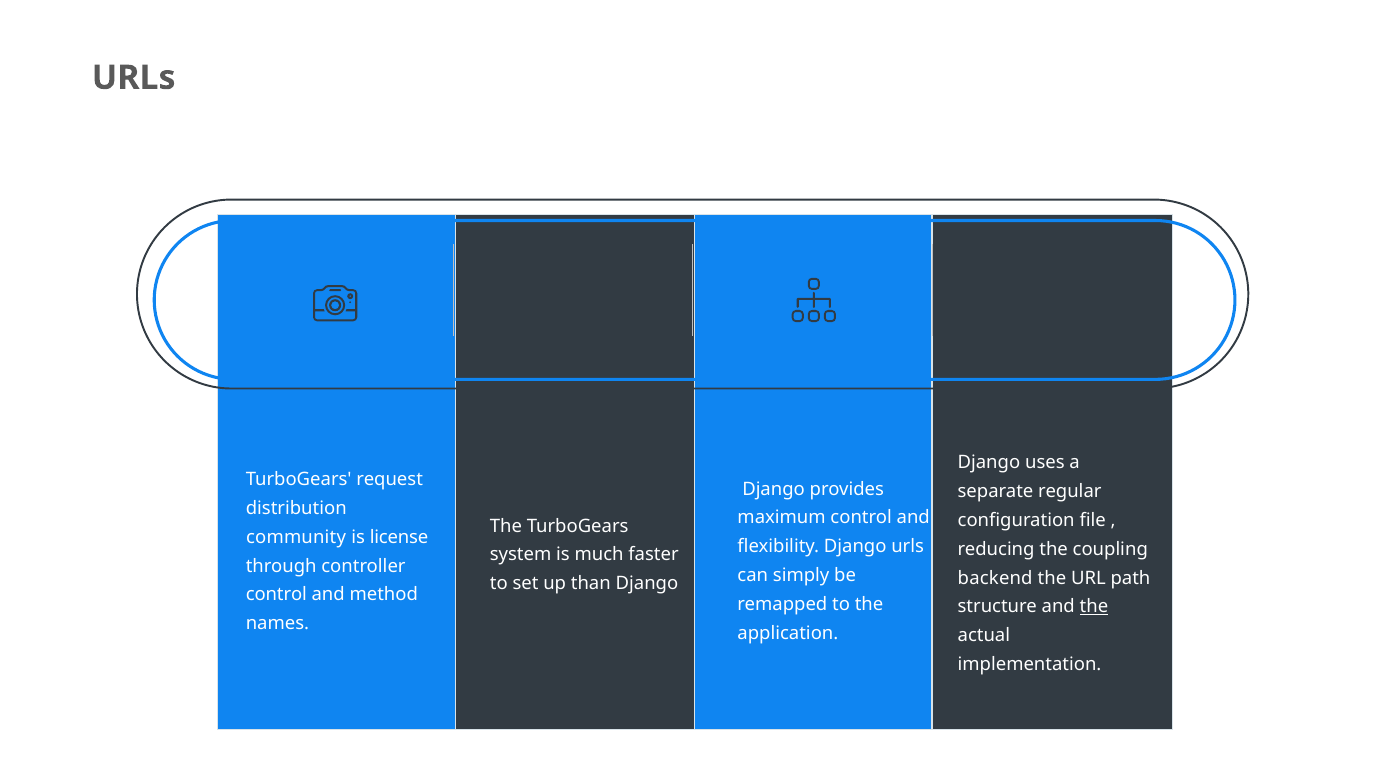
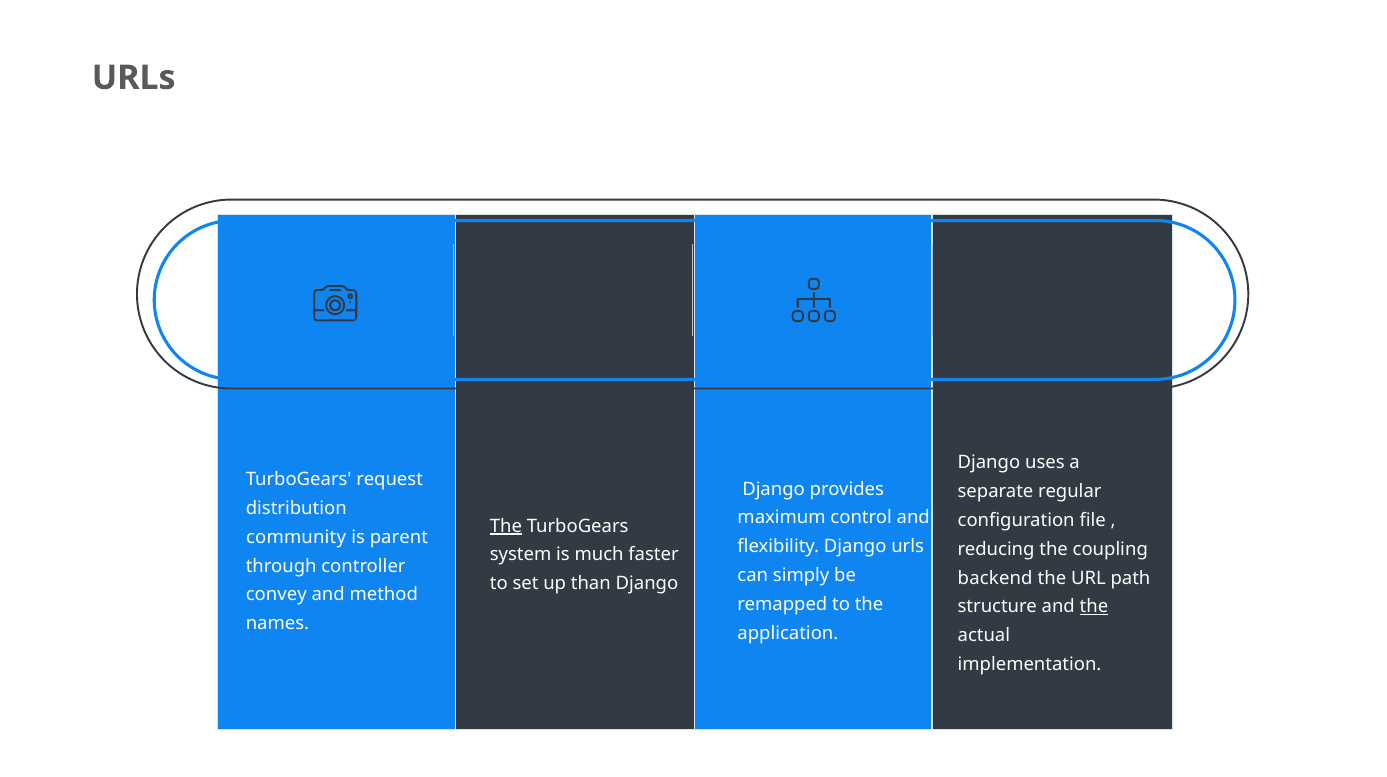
The at (506, 526) underline: none -> present
license: license -> parent
control at (276, 595): control -> convey
